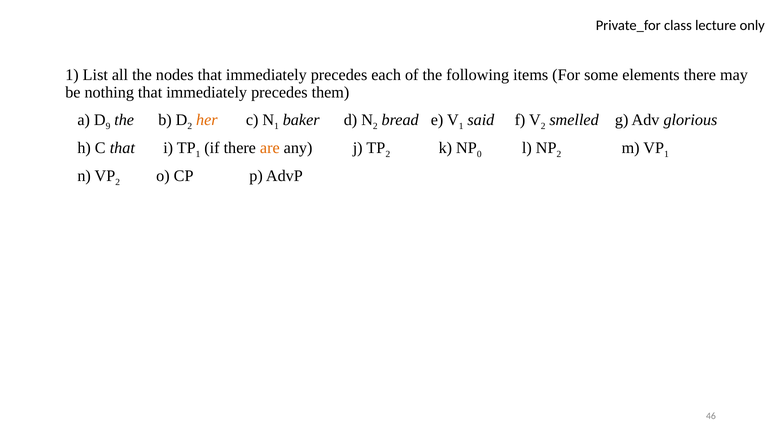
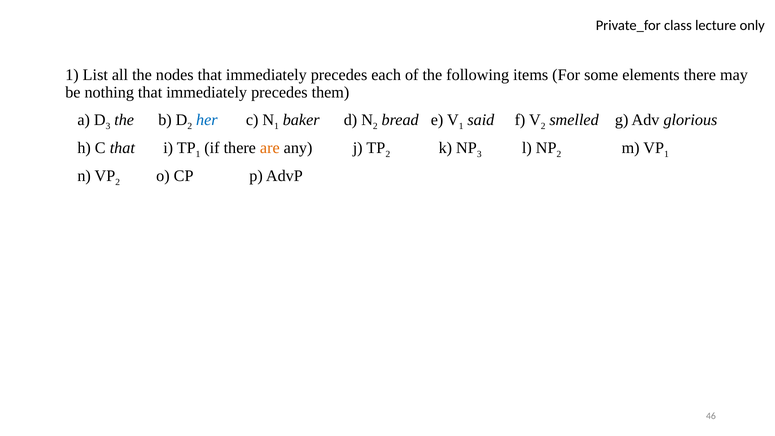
D 9: 9 -> 3
her colour: orange -> blue
0 at (479, 154): 0 -> 3
